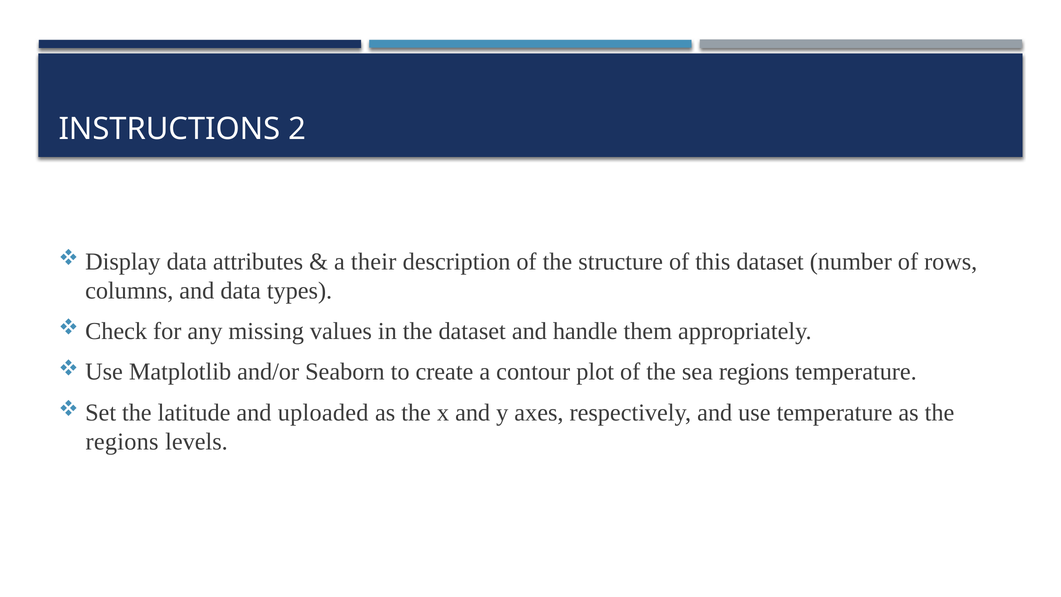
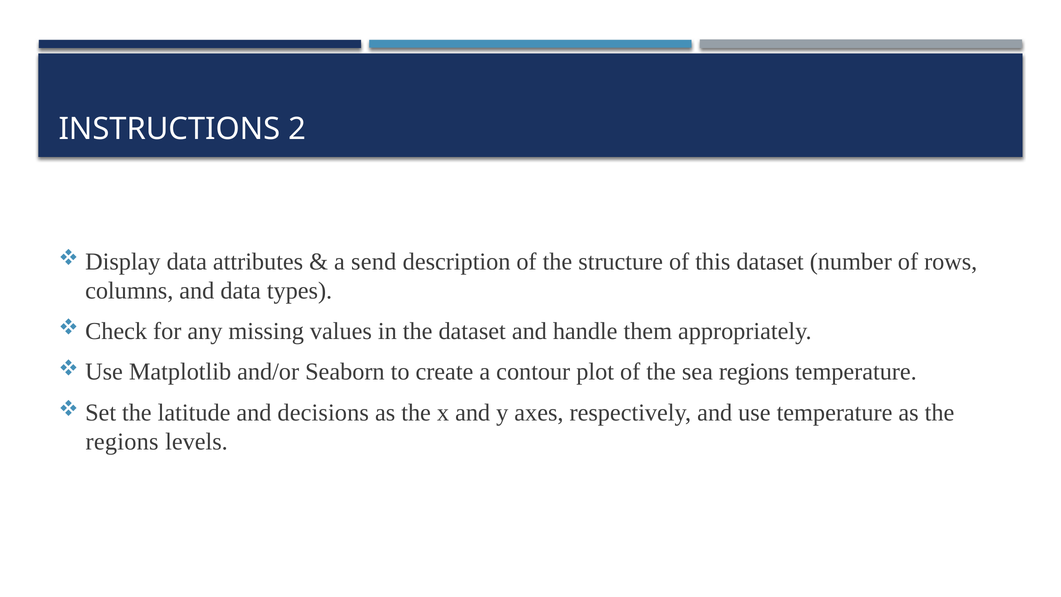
their: their -> send
uploaded: uploaded -> decisions
